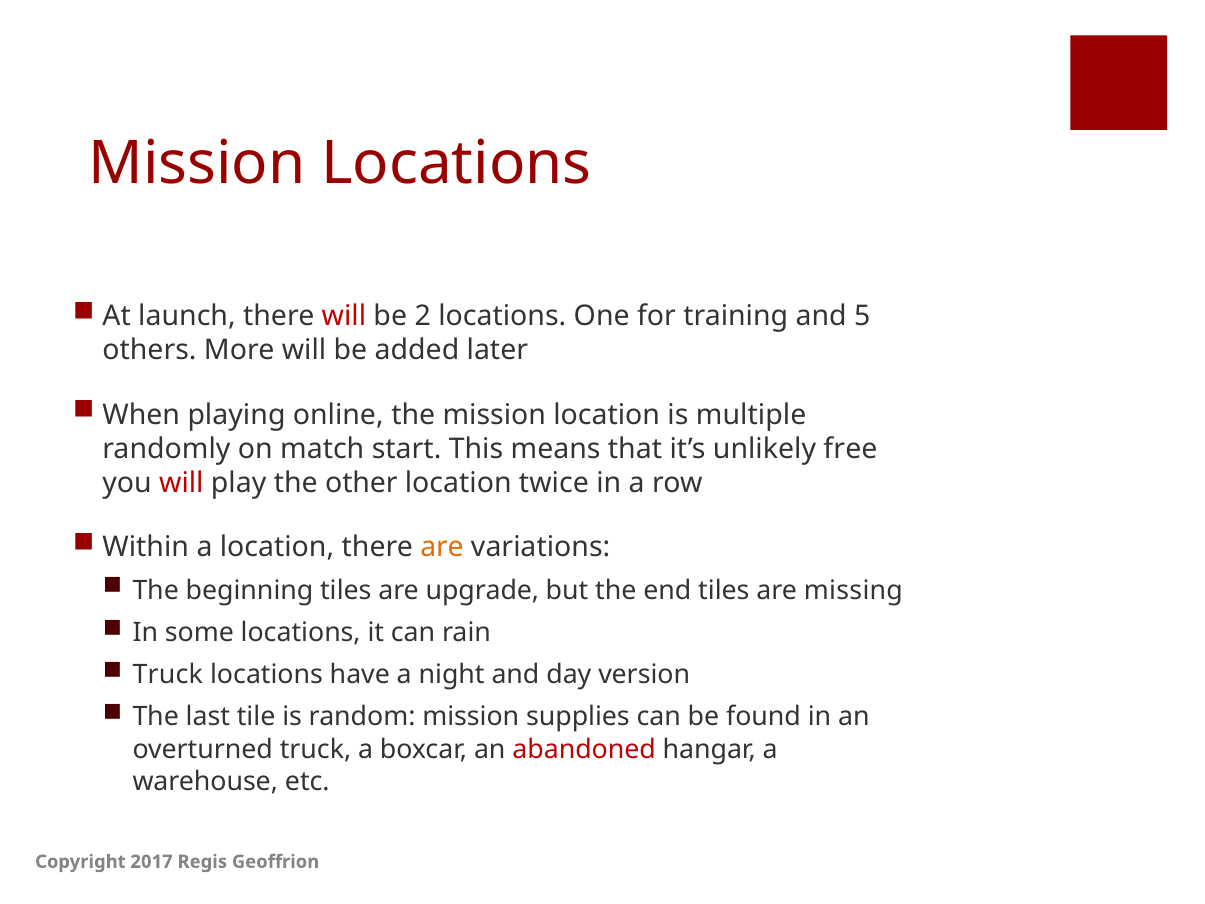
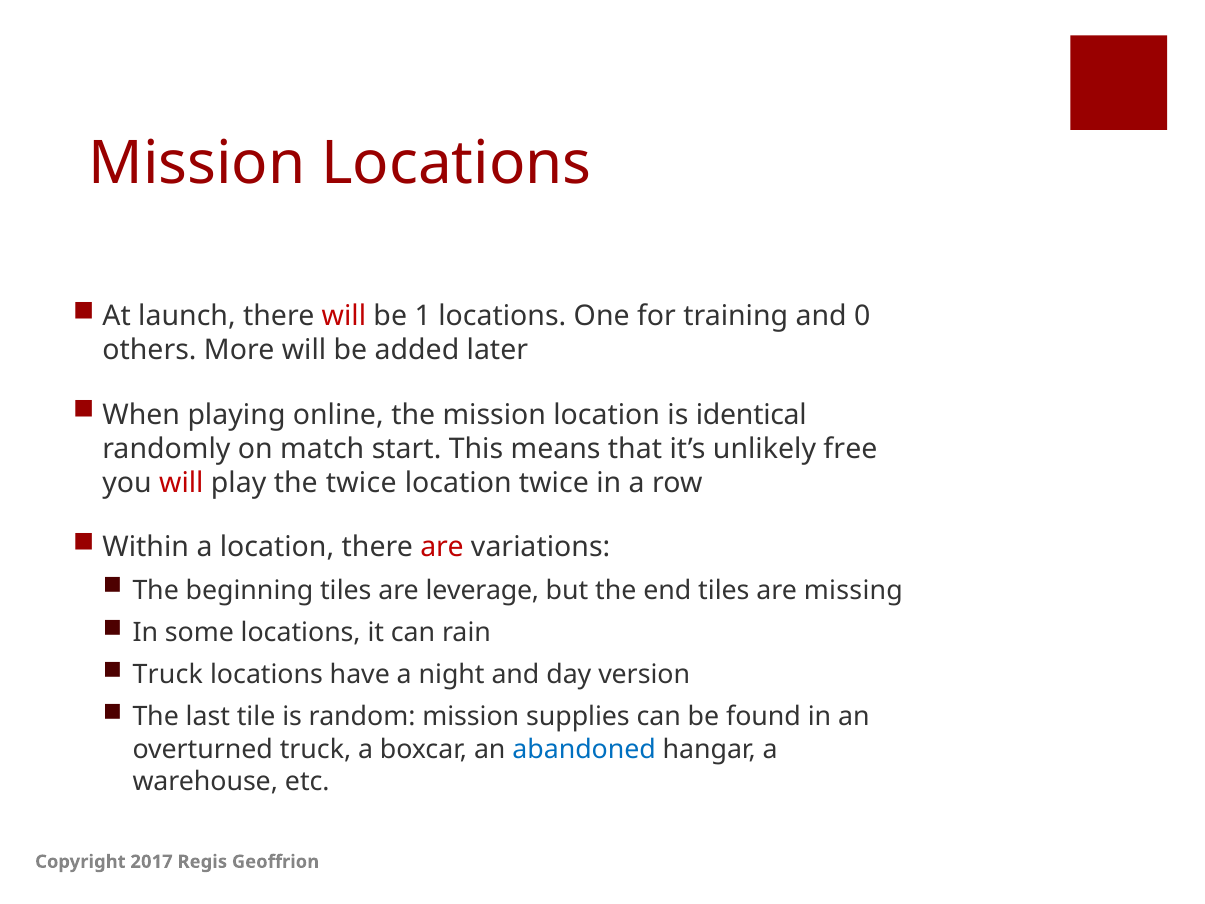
2: 2 -> 1
5: 5 -> 0
multiple: multiple -> identical
the other: other -> twice
are at (442, 547) colour: orange -> red
upgrade: upgrade -> leverage
abandoned colour: red -> blue
